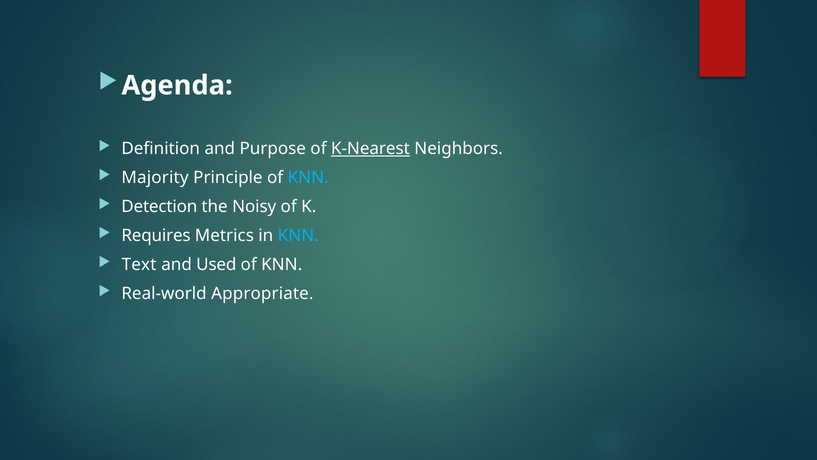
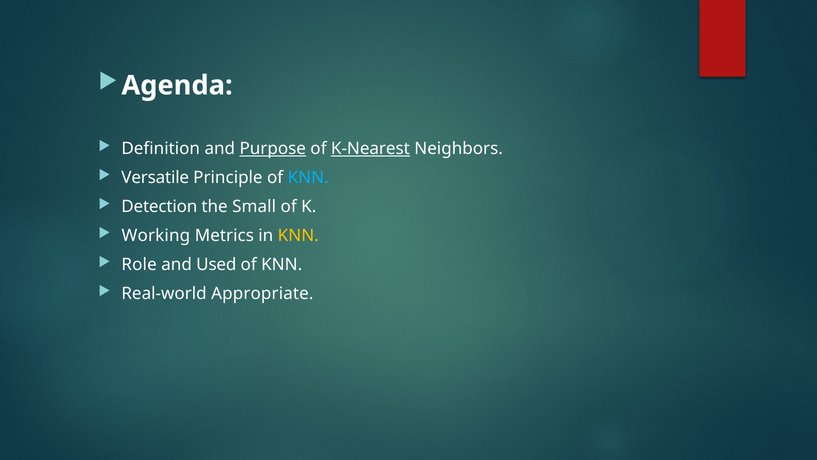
Purpose underline: none -> present
Majority: Majority -> Versatile
Noisy: Noisy -> Small
Requires: Requires -> Working
KNN at (298, 236) colour: light blue -> yellow
Text: Text -> Role
